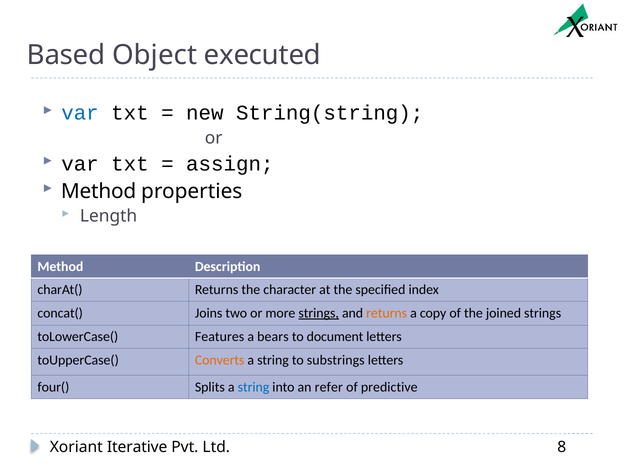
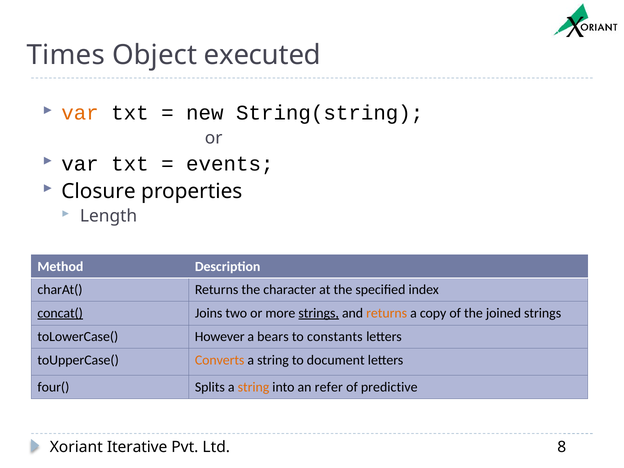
Based: Based -> Times
var at (80, 113) colour: blue -> orange
assign: assign -> events
Method at (99, 191): Method -> Closure
concat( underline: none -> present
Features: Features -> However
document: document -> constants
substrings: substrings -> document
string at (253, 387) colour: blue -> orange
